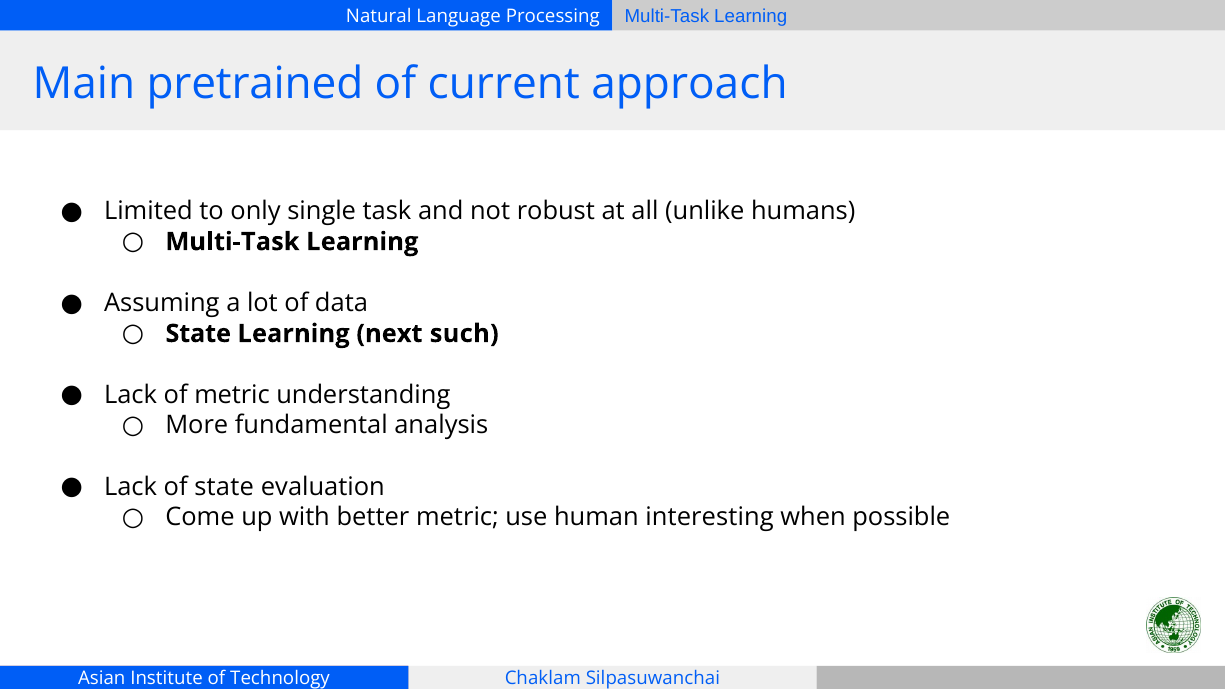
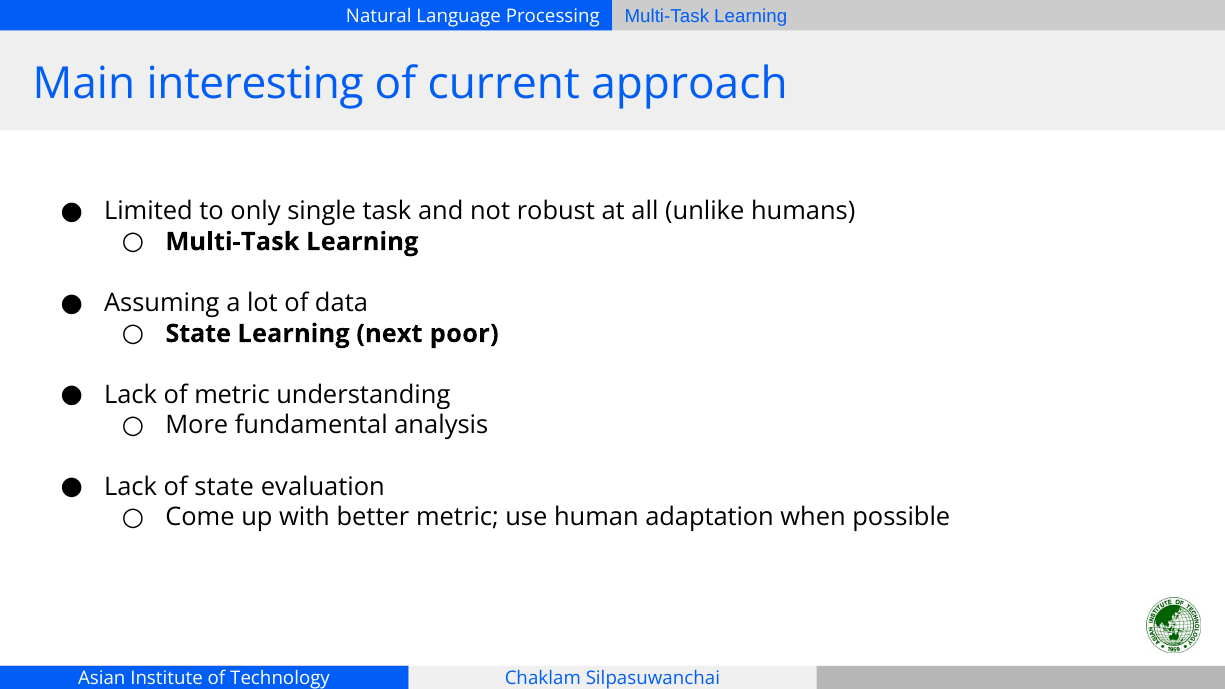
pretrained: pretrained -> interesting
such: such -> poor
interesting: interesting -> adaptation
